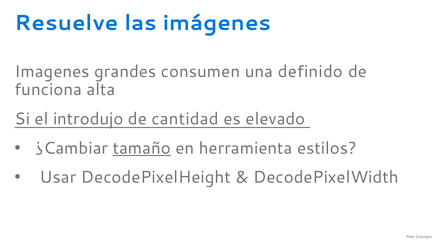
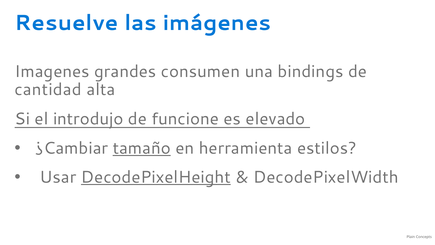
definido: definido -> bindings
funciona: funciona -> cantidad
cantidad: cantidad -> funcione
DecodePixelHeight underline: none -> present
